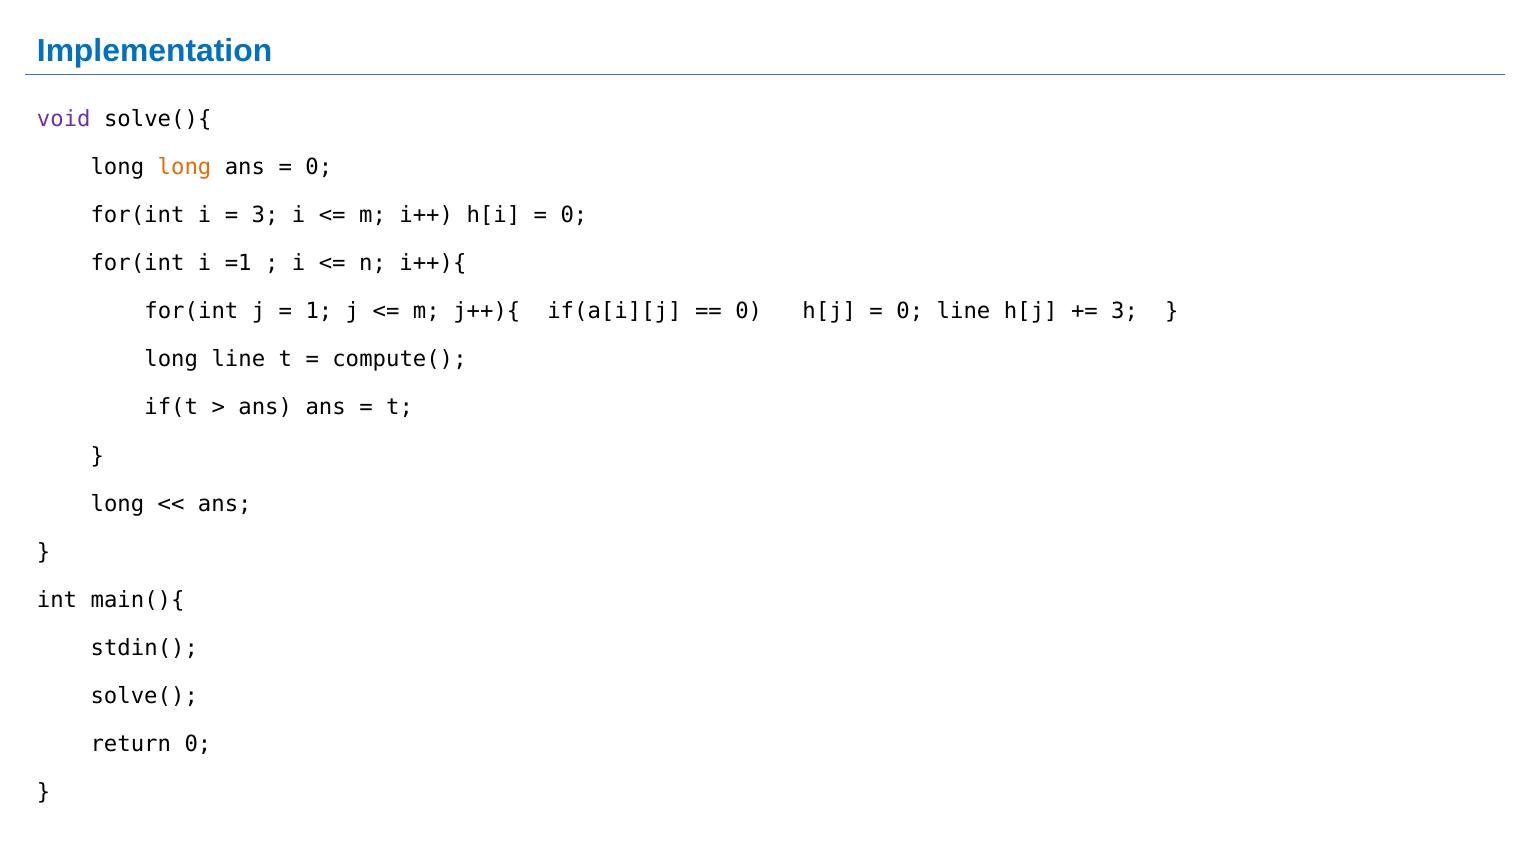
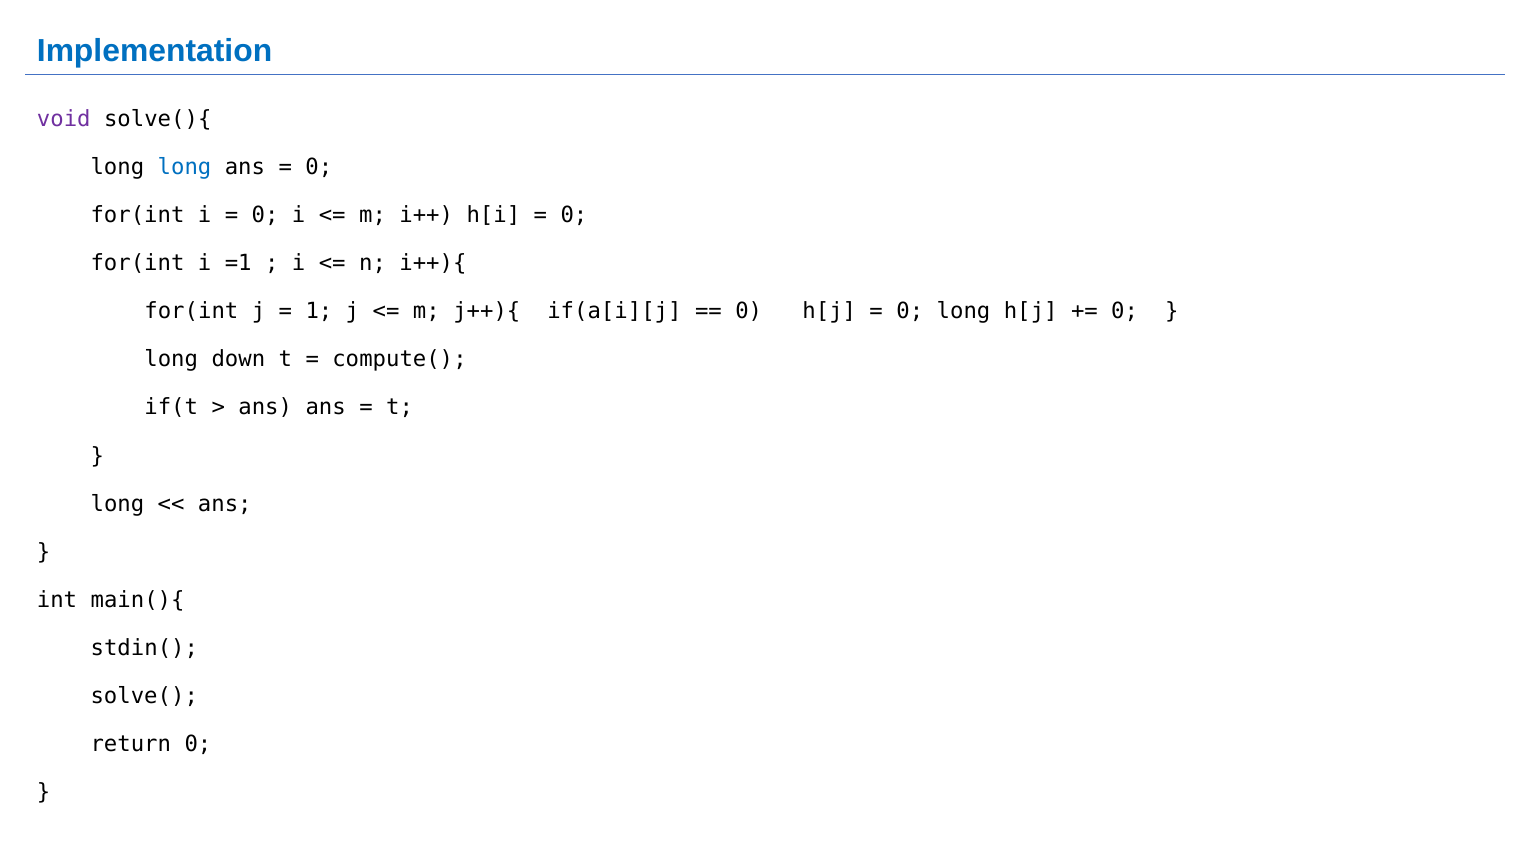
long at (185, 168) colour: orange -> blue
3 at (265, 216): 3 -> 0
0 line: line -> long
3 at (1125, 312): 3 -> 0
long line: line -> down
